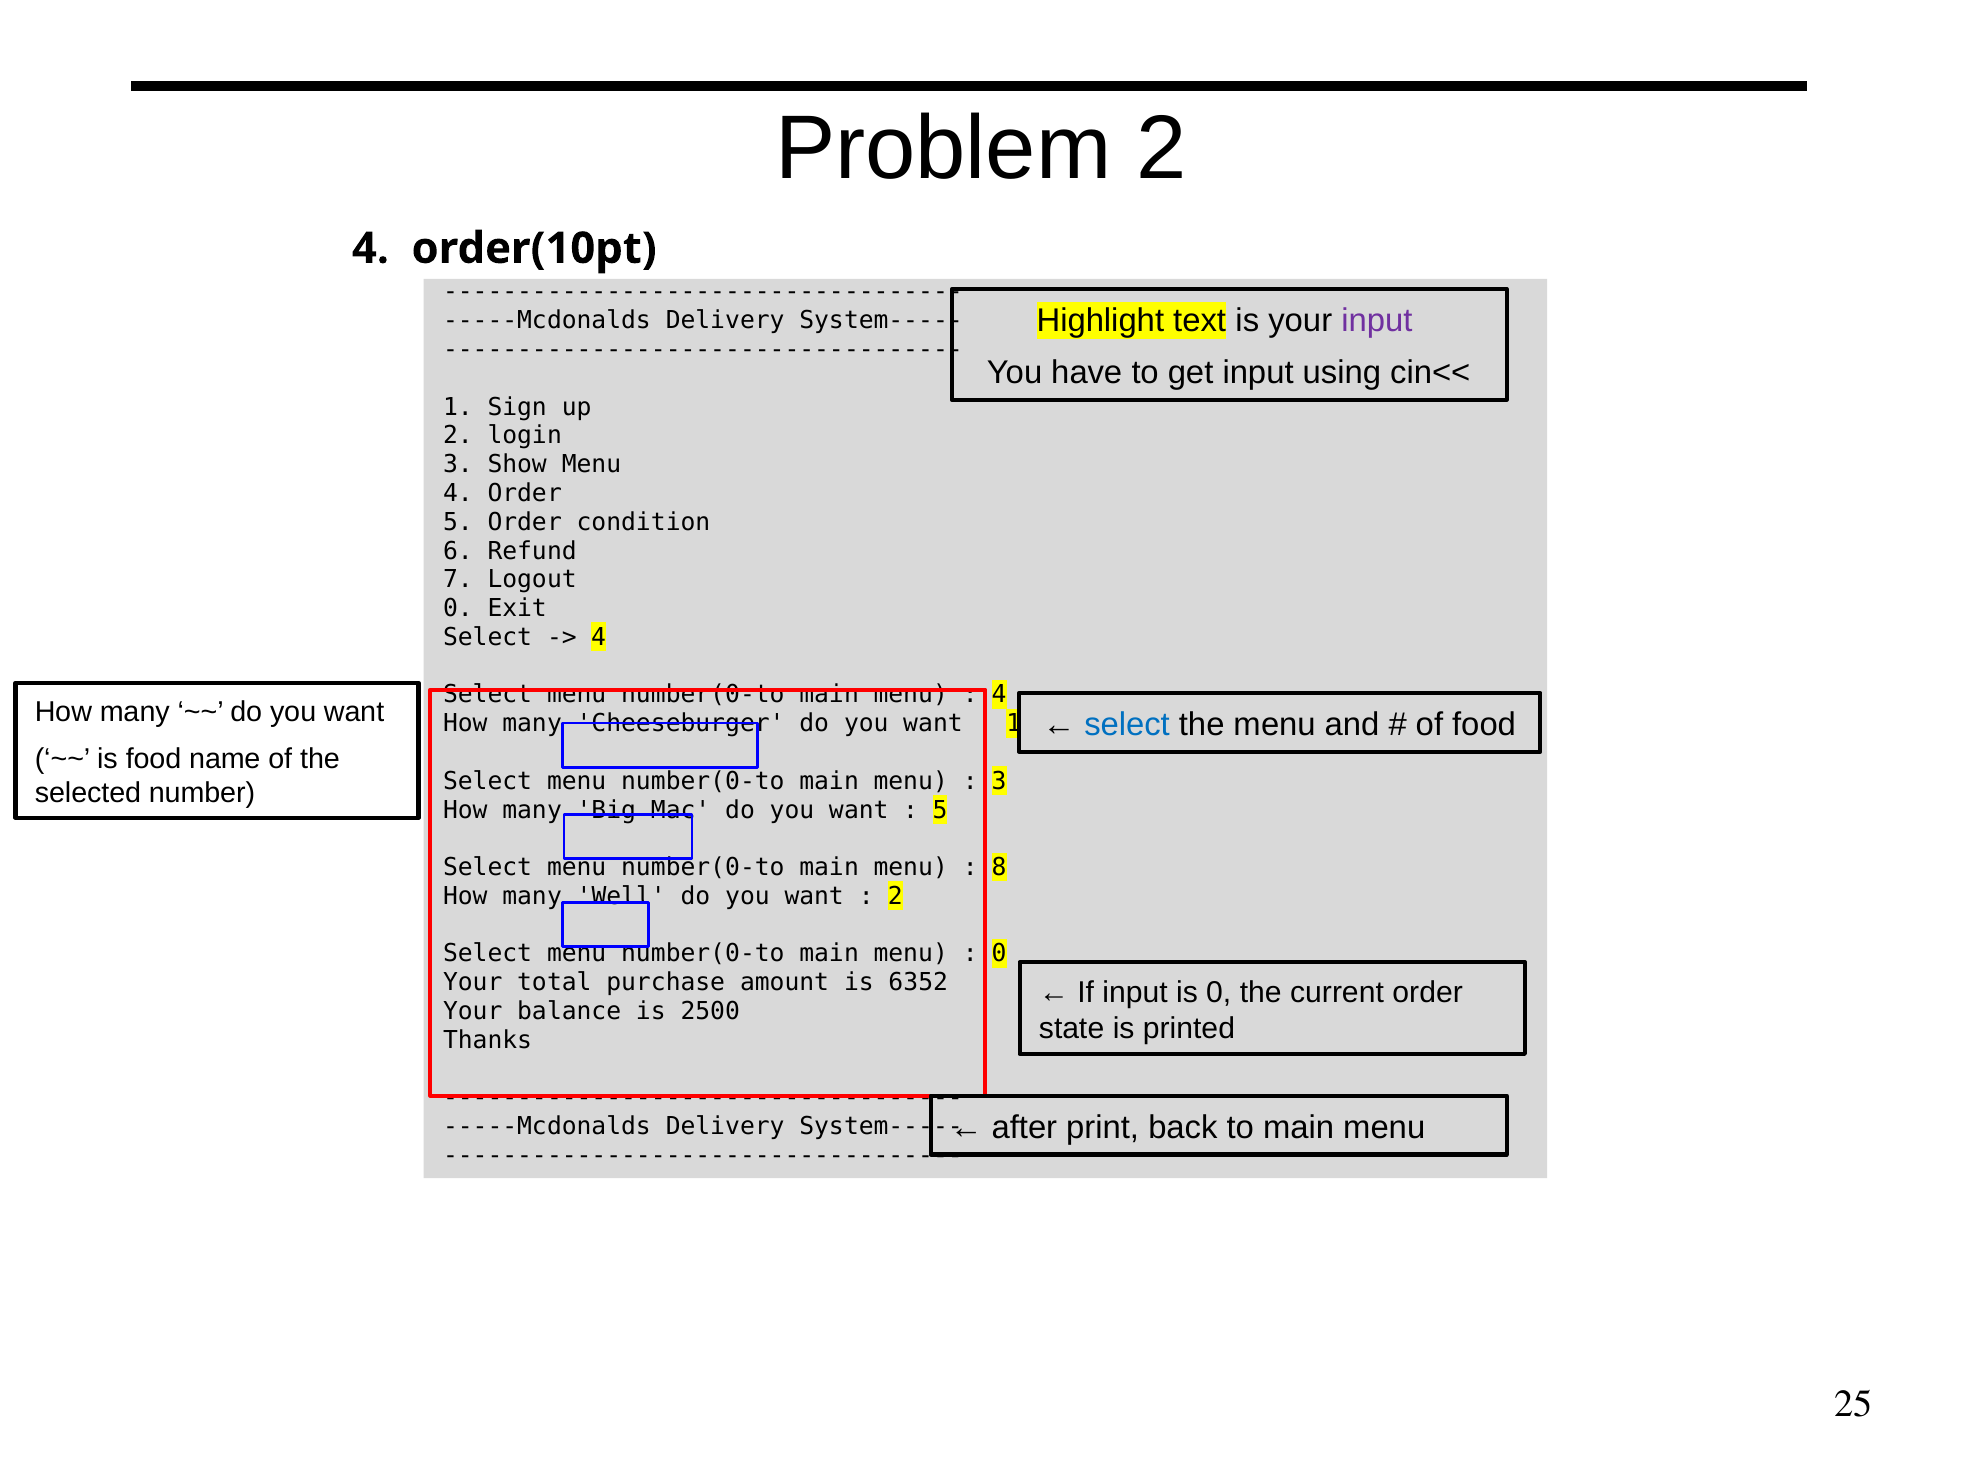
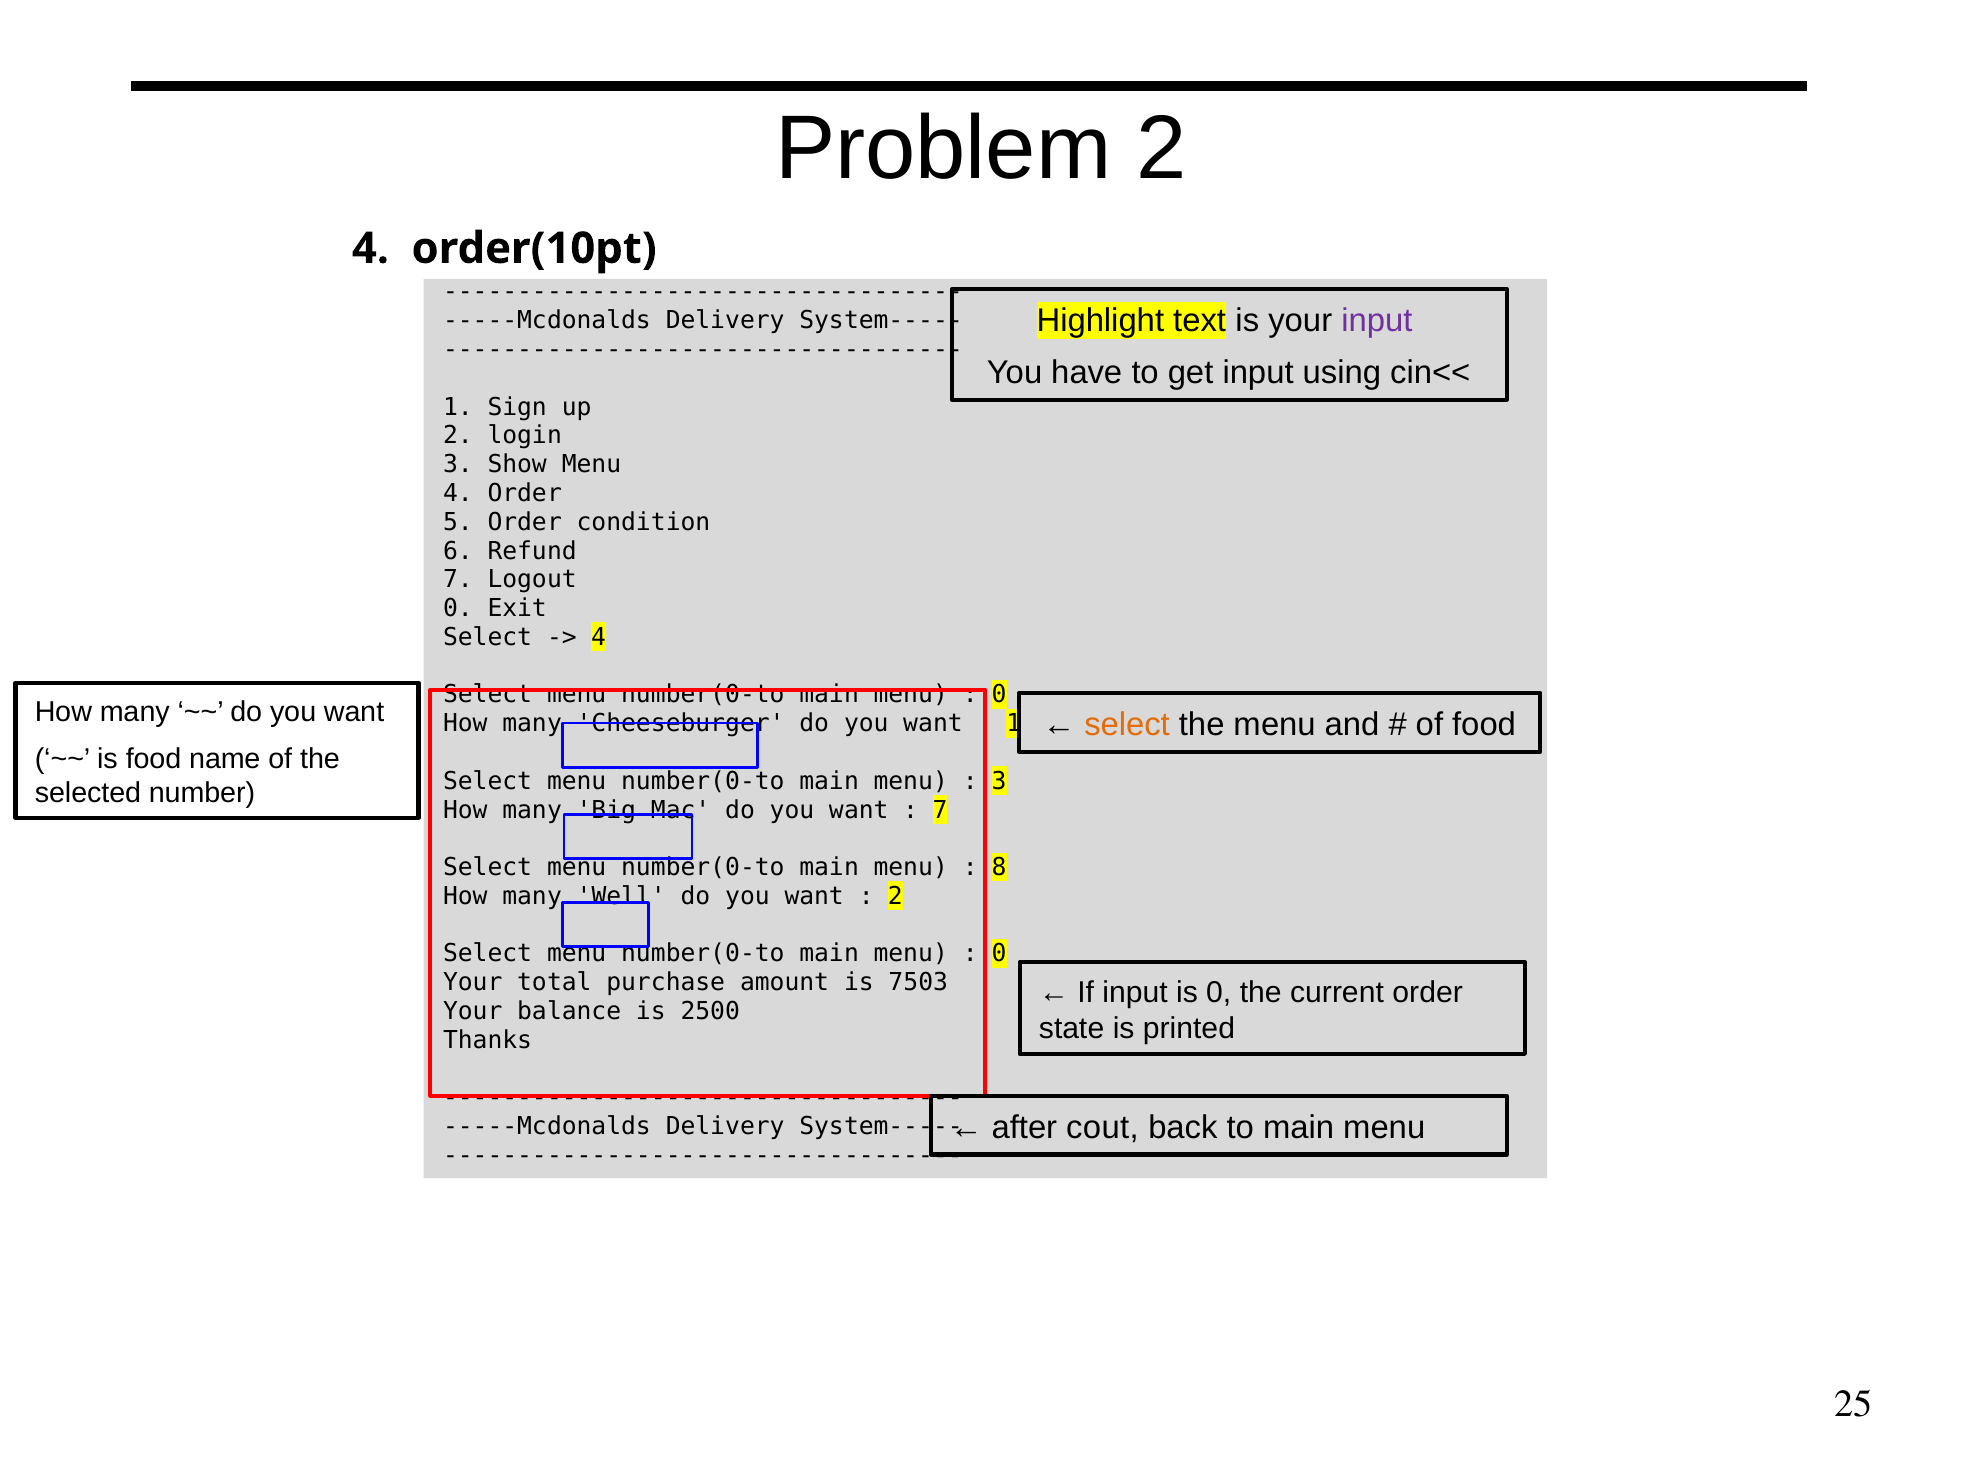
4 at (999, 695): 4 -> 0
select at (1127, 725) colour: blue -> orange
5 at (940, 810): 5 -> 7
6352: 6352 -> 7503
print: print -> cout
